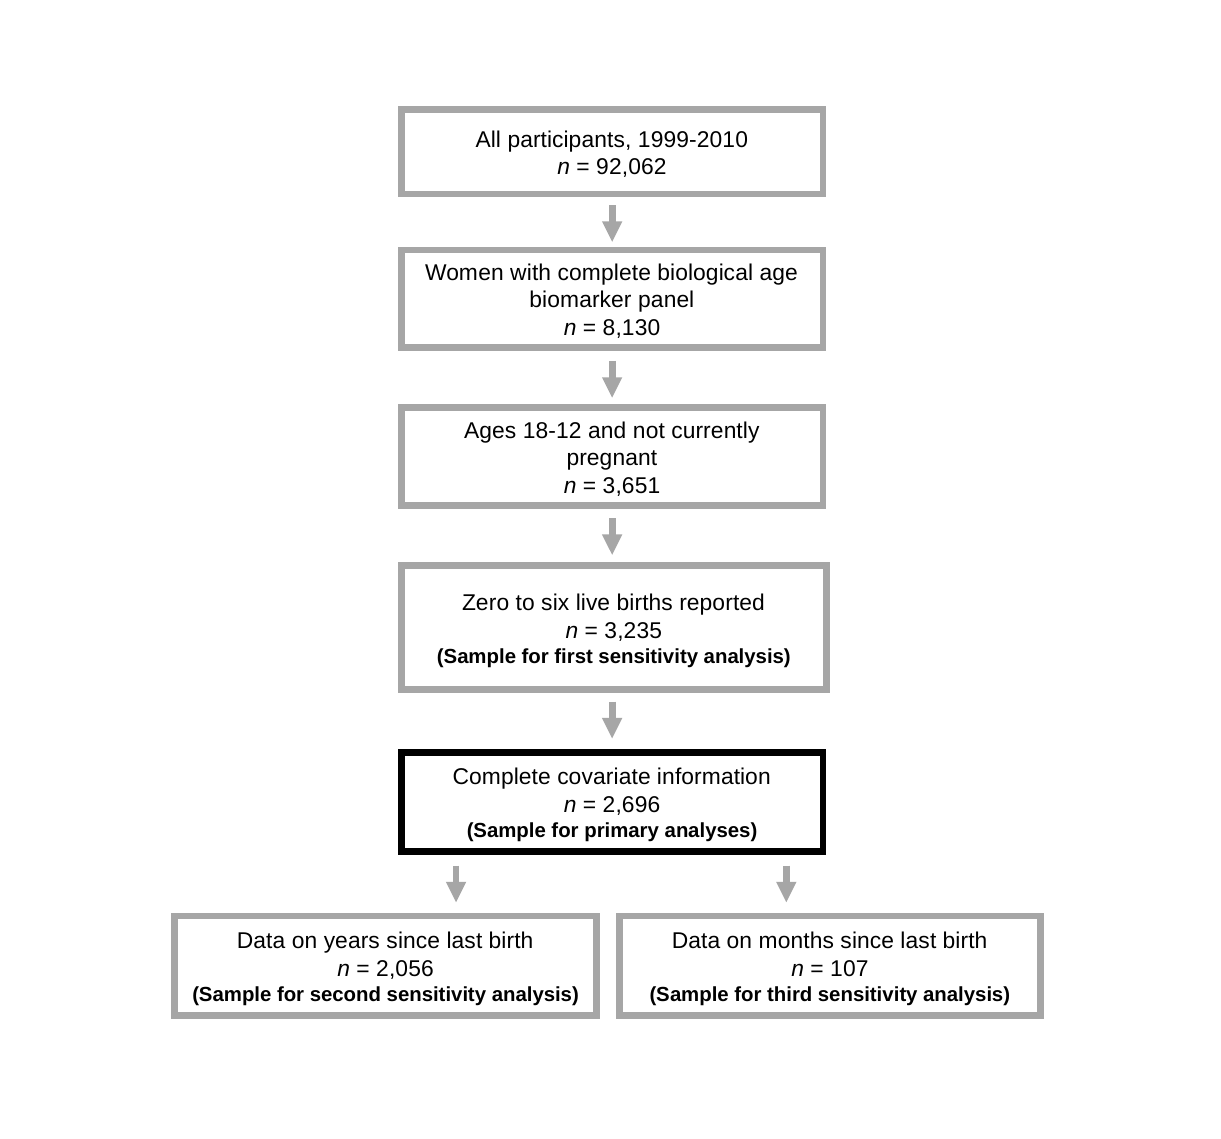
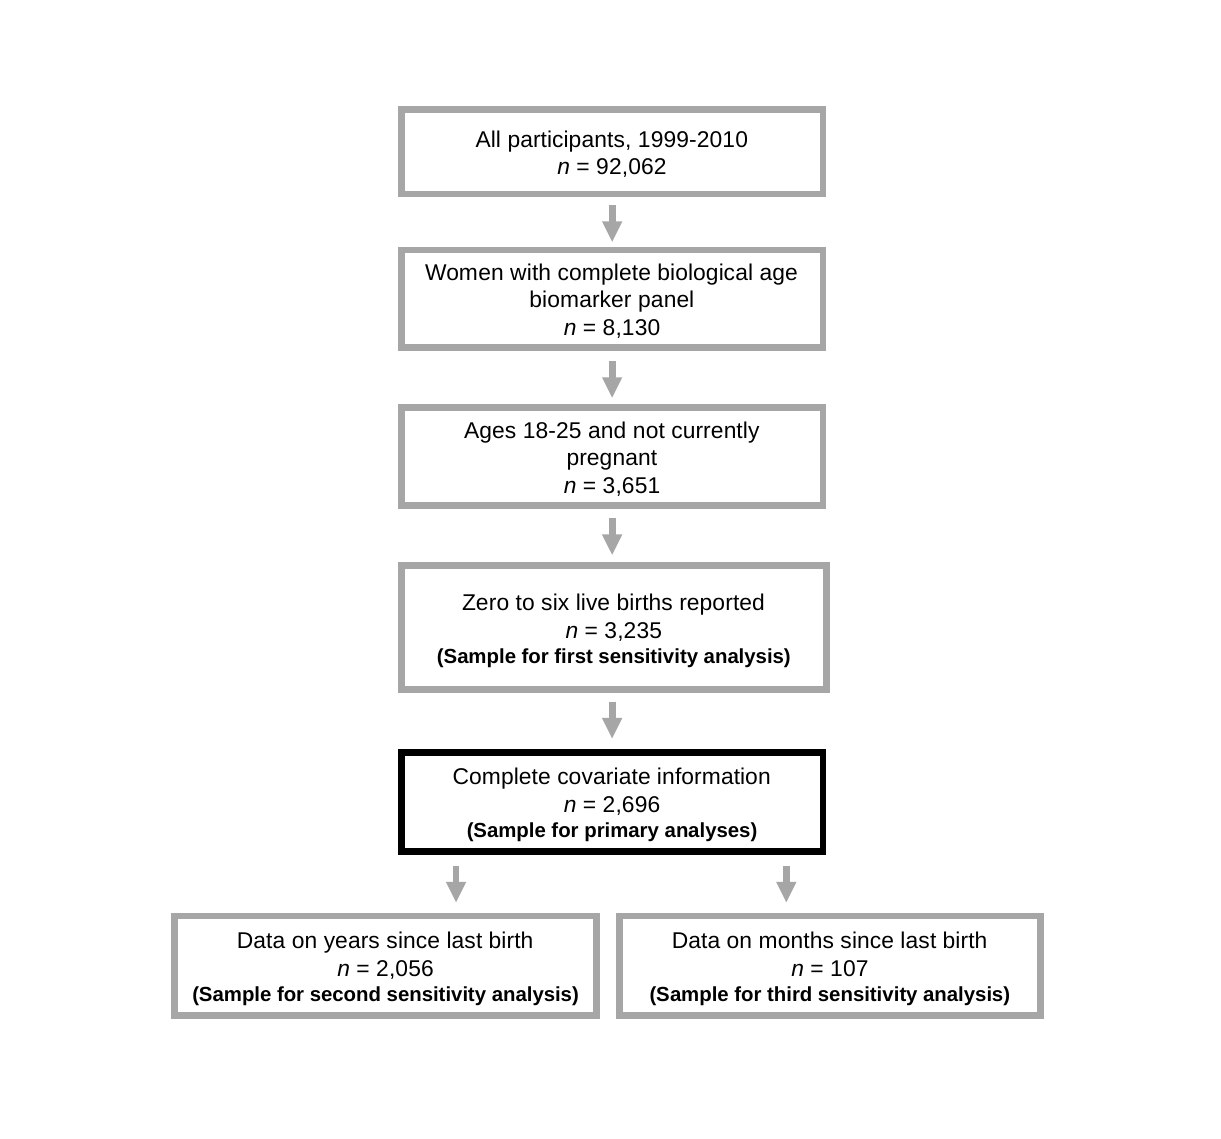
18-12: 18-12 -> 18-25
